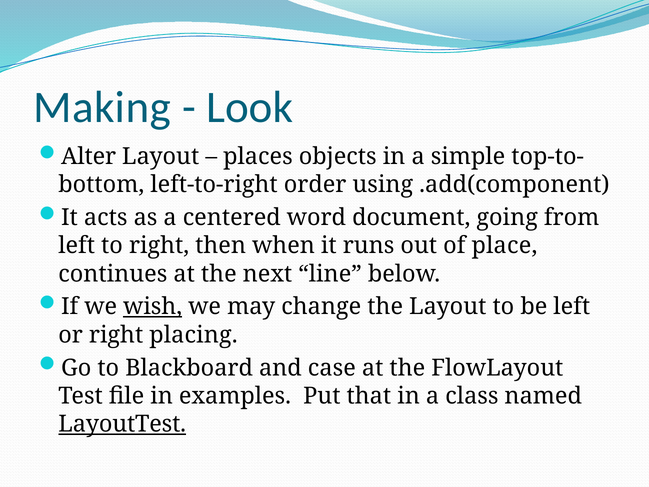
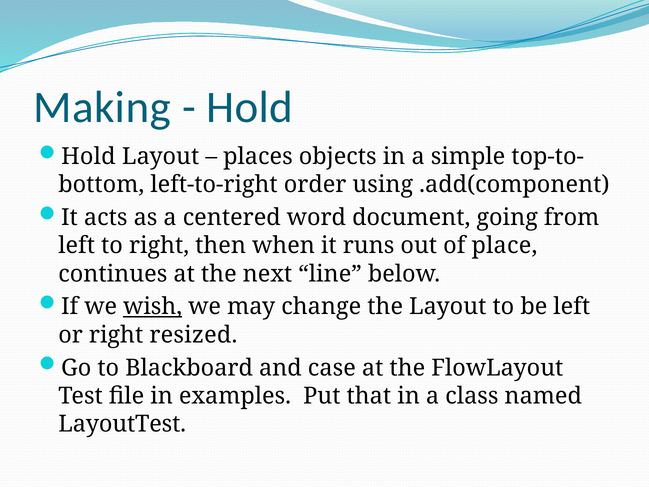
Look at (250, 107): Look -> Hold
Alter at (89, 156): Alter -> Hold
placing: placing -> resized
LayoutTest underline: present -> none
